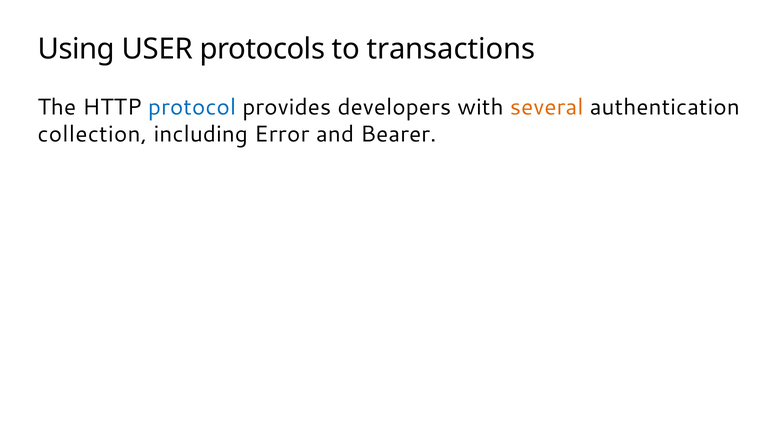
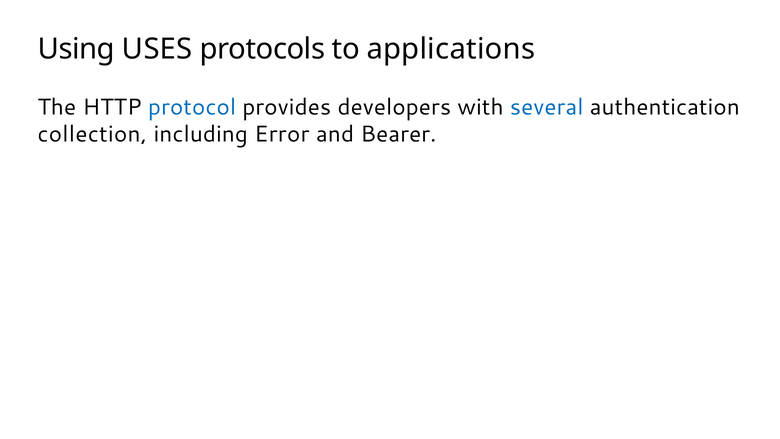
USER: USER -> USES
transactions: transactions -> applications
several colour: orange -> blue
